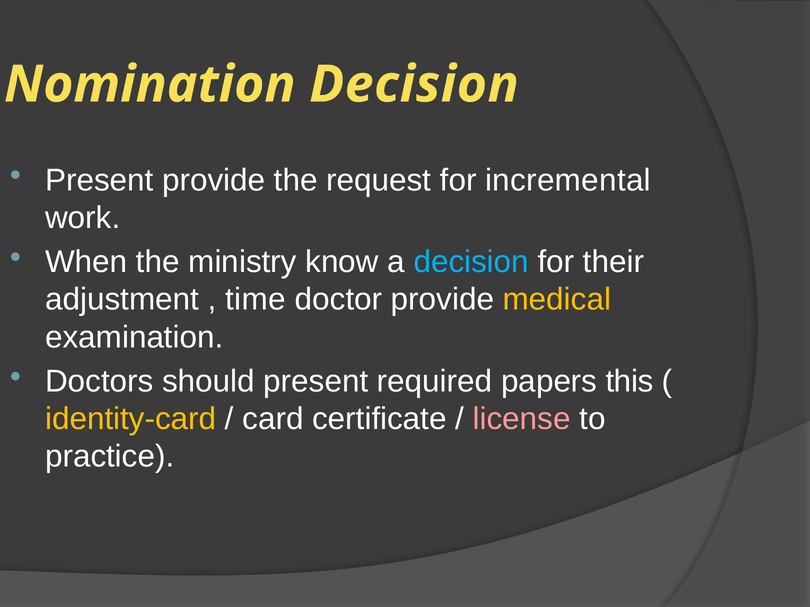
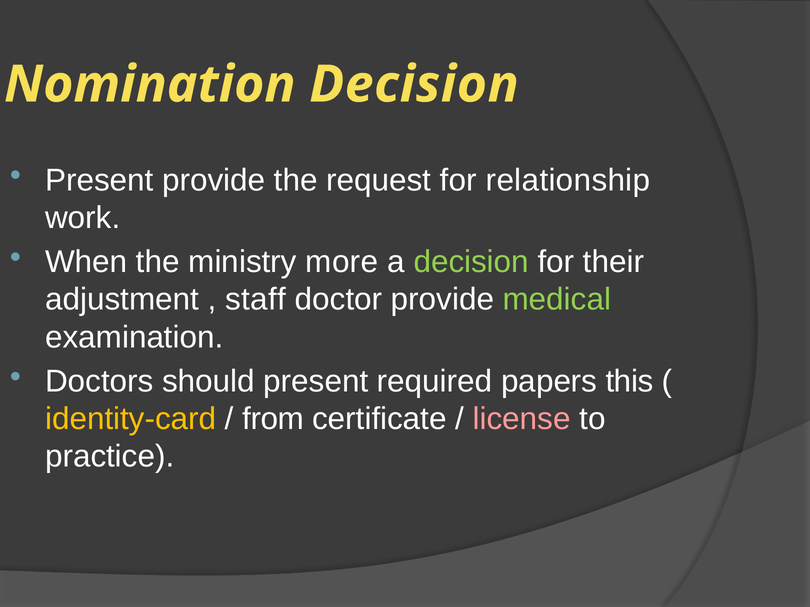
incremental: incremental -> relationship
know: know -> more
decision at (471, 262) colour: light blue -> light green
time: time -> staff
medical colour: yellow -> light green
card: card -> from
